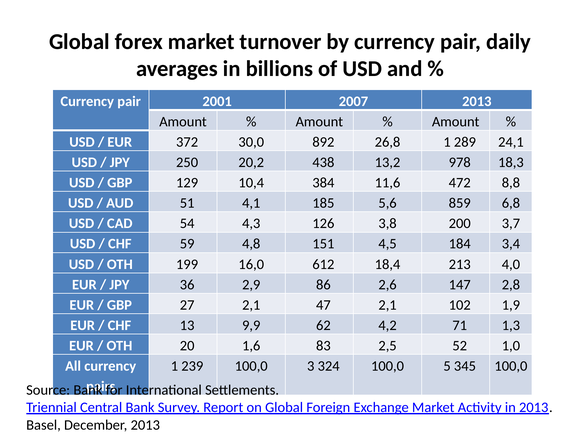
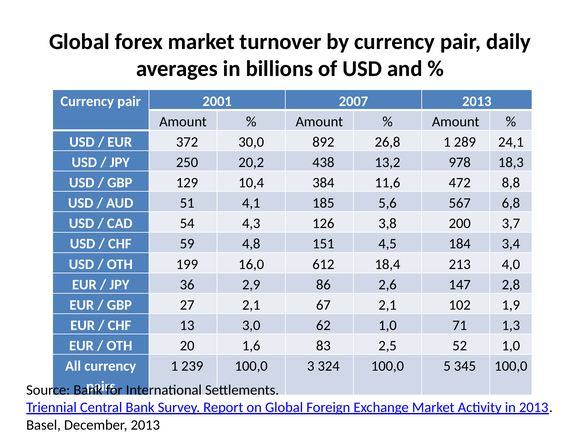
859: 859 -> 567
47: 47 -> 67
9,9: 9,9 -> 3,0
62 4,2: 4,2 -> 1,0
